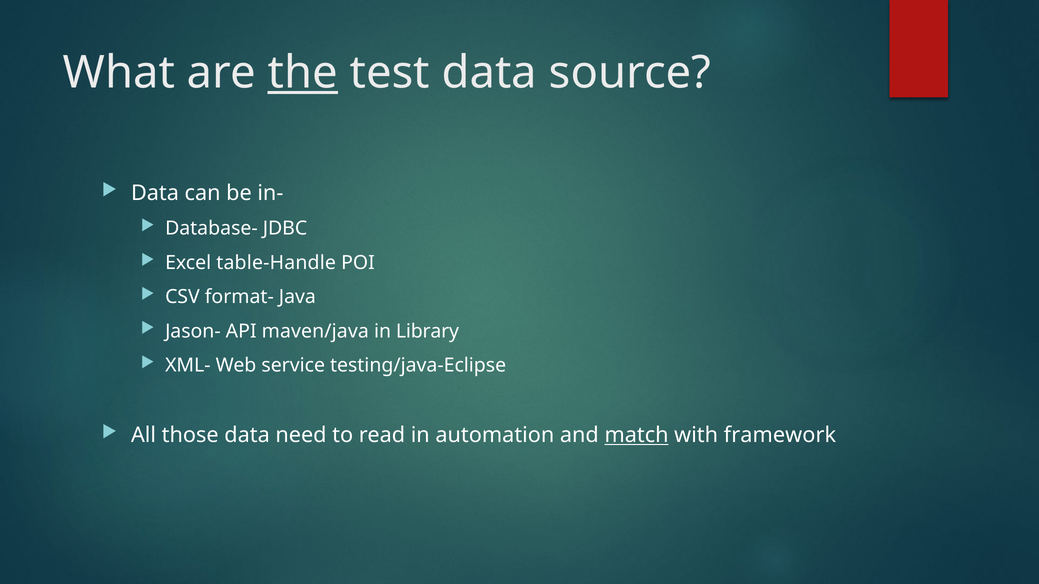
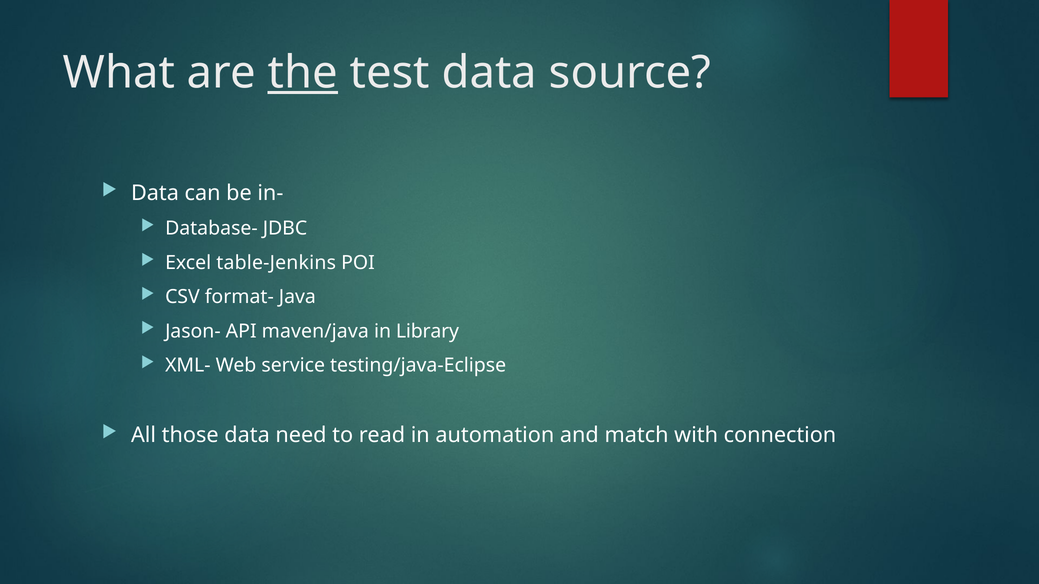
table-Handle: table-Handle -> table-Jenkins
match underline: present -> none
framework: framework -> connection
